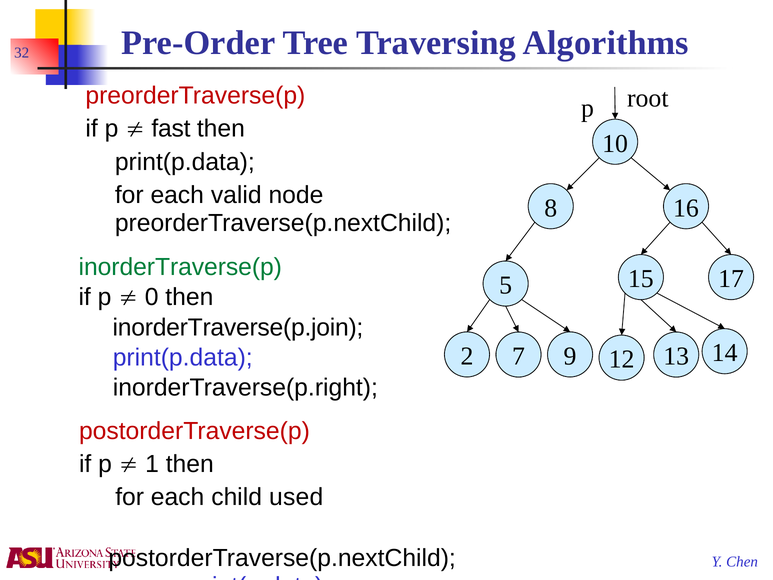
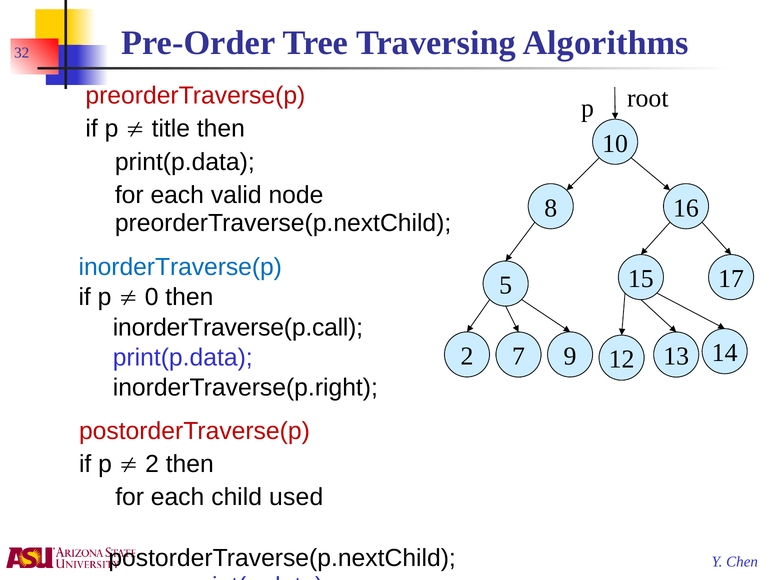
fast: fast -> title
inorderTraverse(p colour: green -> blue
inorderTraverse(p.join: inorderTraverse(p.join -> inorderTraverse(p.call
1 at (152, 464): 1 -> 2
